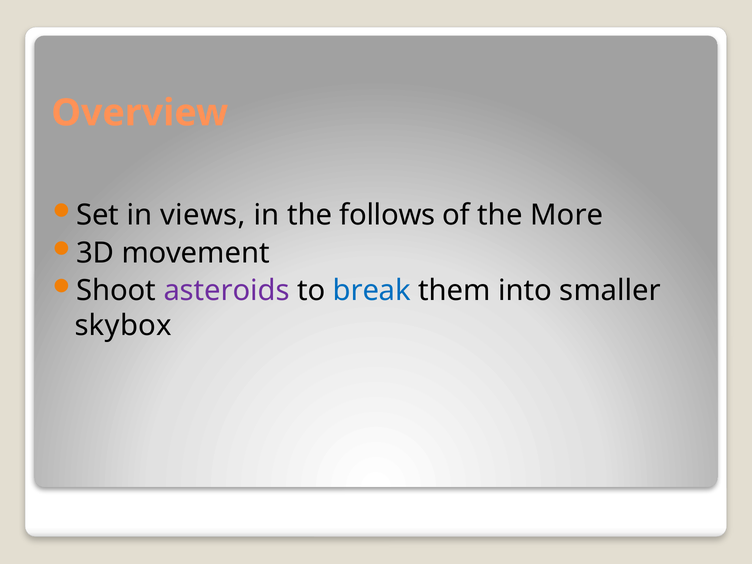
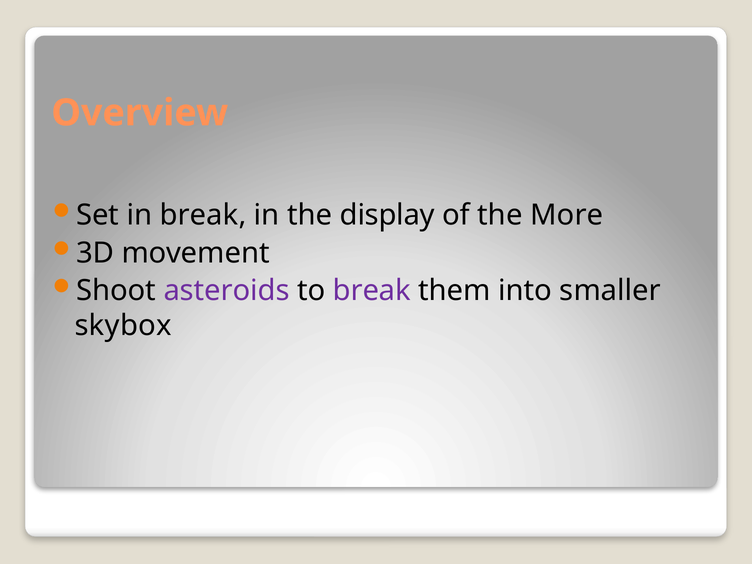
in views: views -> break
follows: follows -> display
break at (372, 291) colour: blue -> purple
